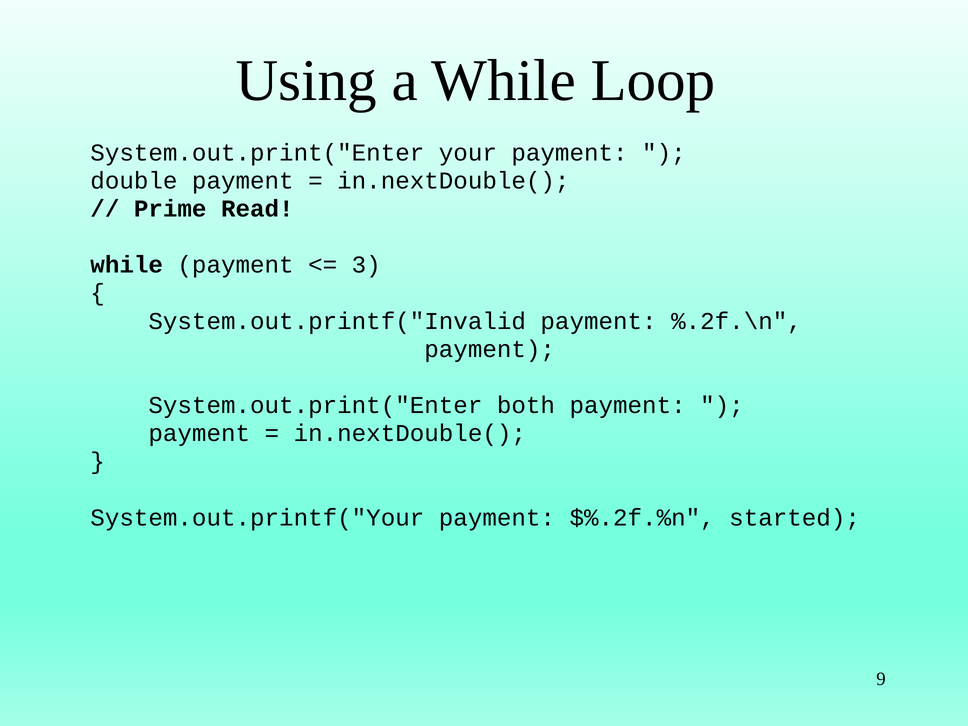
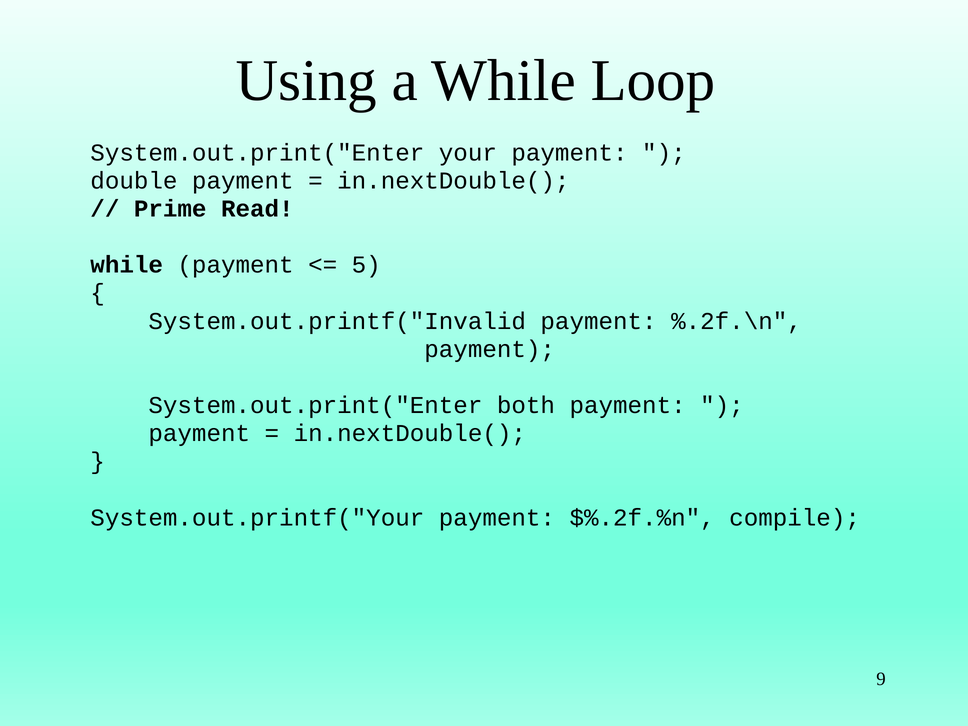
3: 3 -> 5
started: started -> compile
